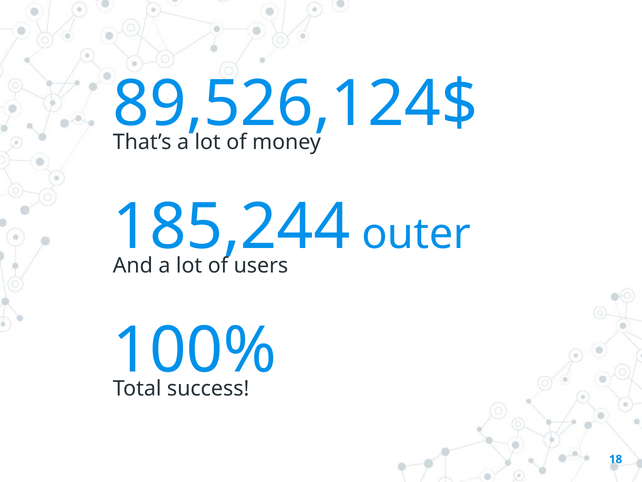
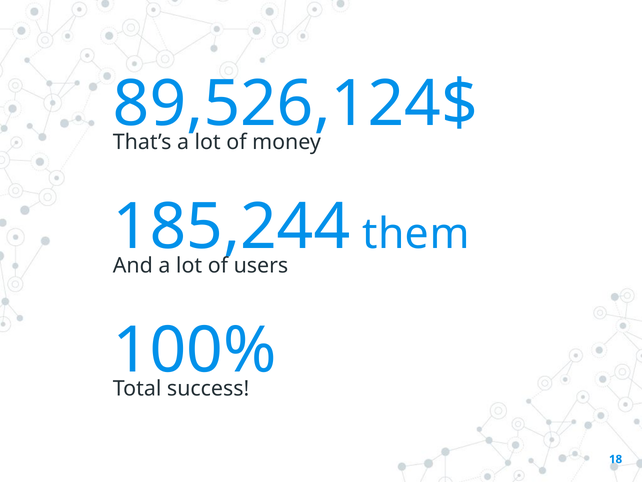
outer: outer -> them
